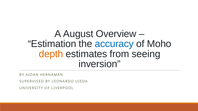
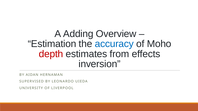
August: August -> Adding
depth colour: orange -> red
seeing: seeing -> effects
